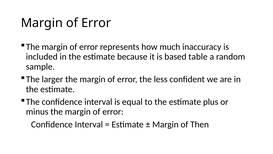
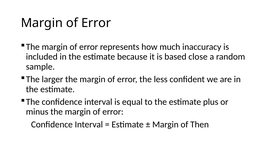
table: table -> close
